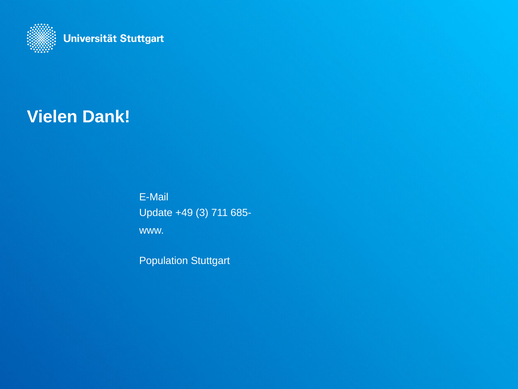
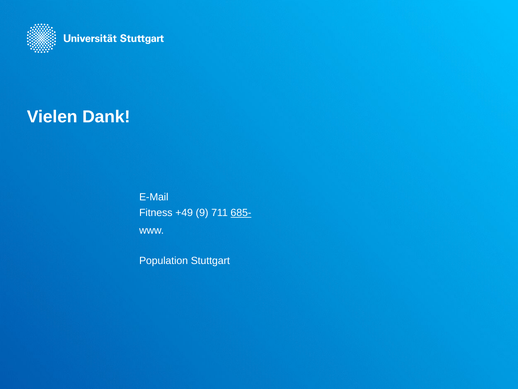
Update: Update -> Fitness
3: 3 -> 9
685- underline: none -> present
